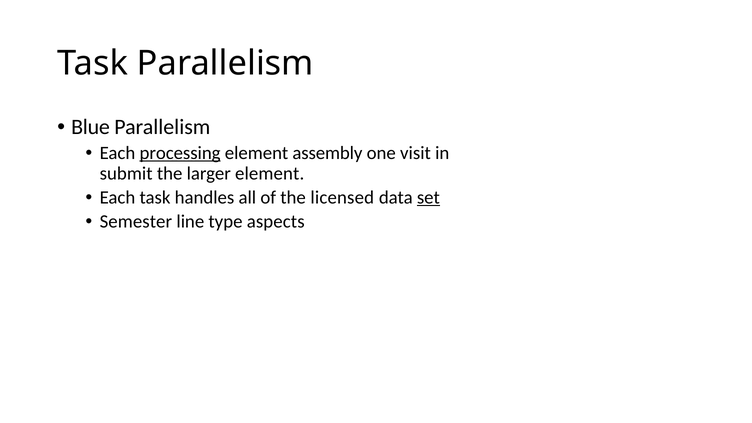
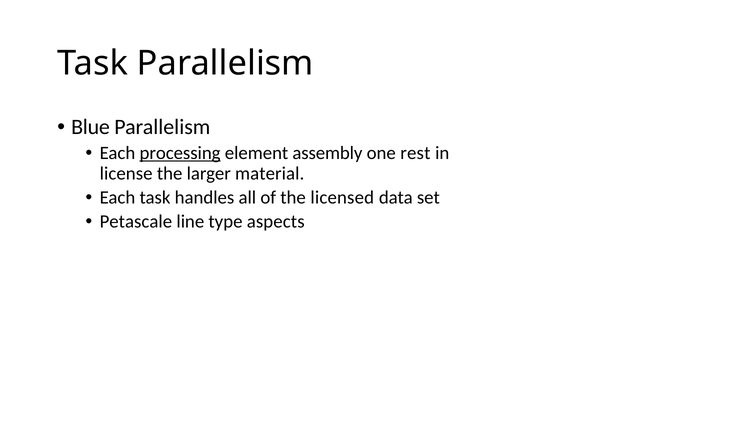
visit: visit -> rest
submit: submit -> license
larger element: element -> material
set underline: present -> none
Semester: Semester -> Petascale
